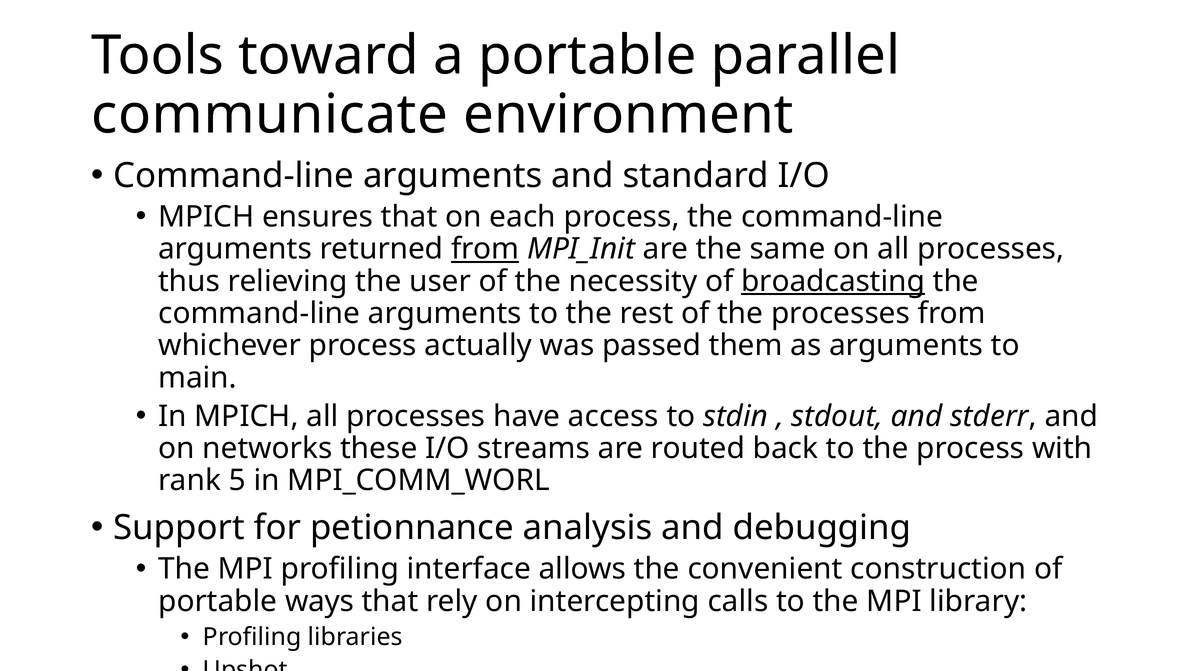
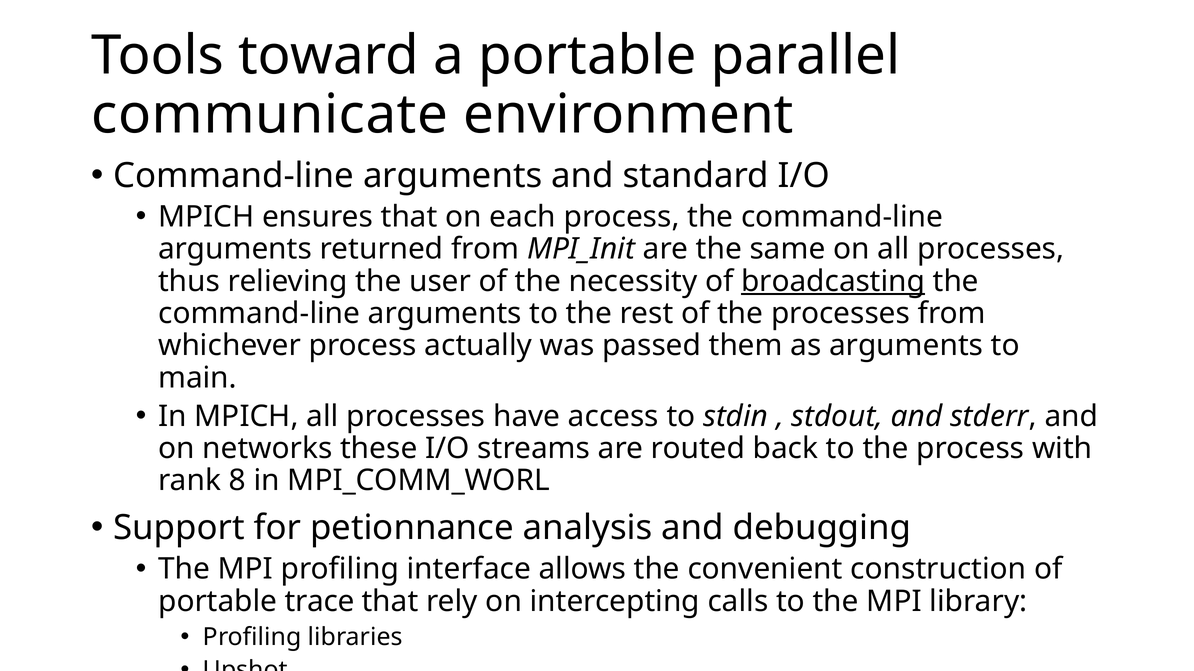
from at (485, 249) underline: present -> none
5: 5 -> 8
ways: ways -> trace
